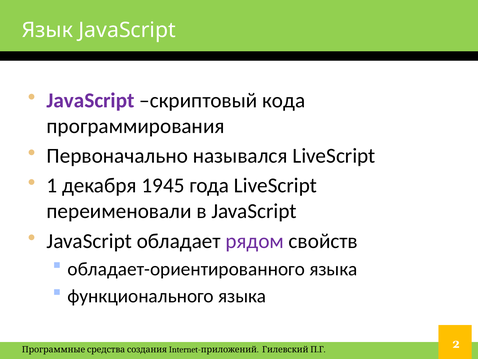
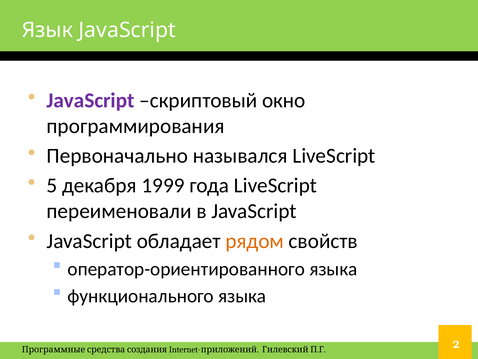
кода: кода -> окно
1: 1 -> 5
1945: 1945 -> 1999
рядом colour: purple -> orange
обладает-ориентированного: обладает-ориентированного -> оператор-ориентированного
